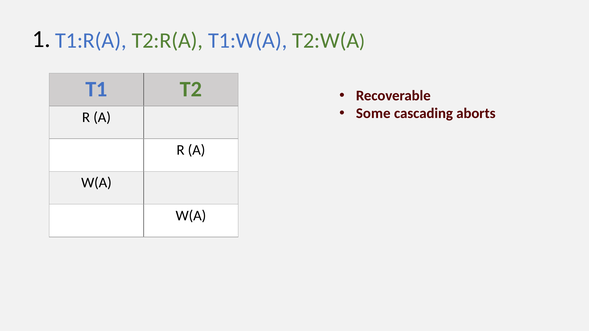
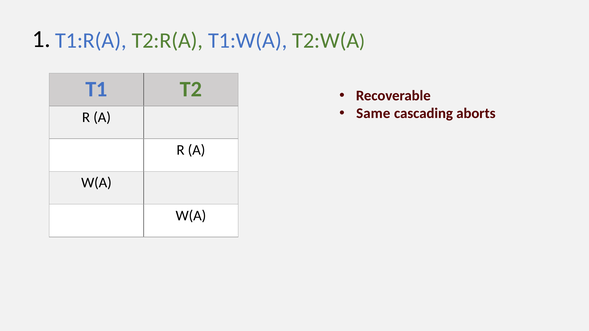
Some: Some -> Same
